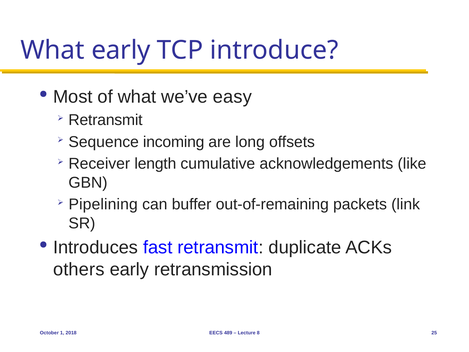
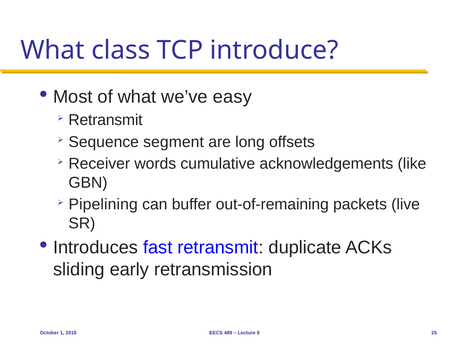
What early: early -> class
incoming: incoming -> segment
length: length -> words
link: link -> live
others: others -> sliding
